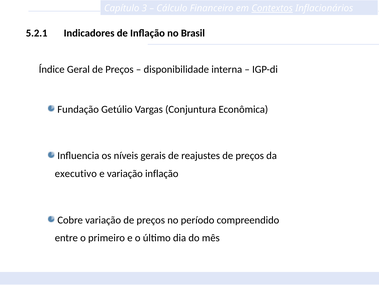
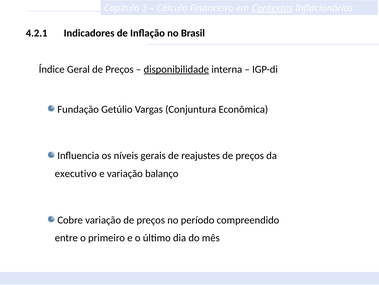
5.2.1: 5.2.1 -> 4.2.1
disponibilidade underline: none -> present
variação inflação: inflação -> balanço
